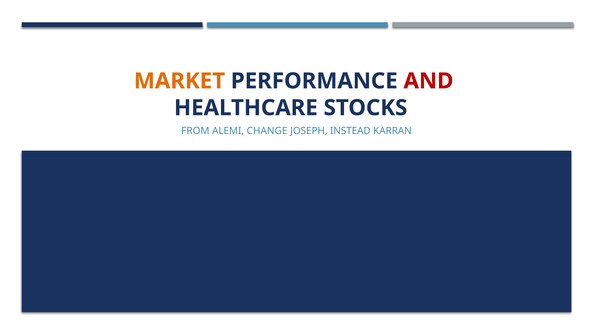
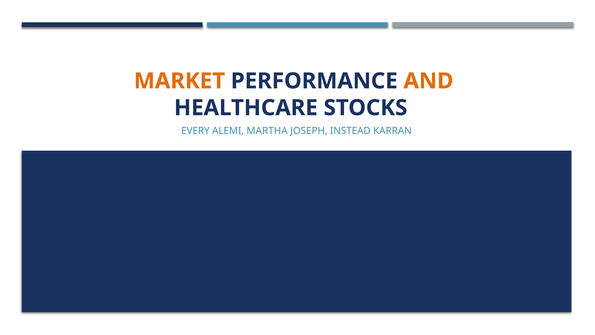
AND colour: red -> orange
FROM: FROM -> EVERY
CHANGE: CHANGE -> MARTHA
